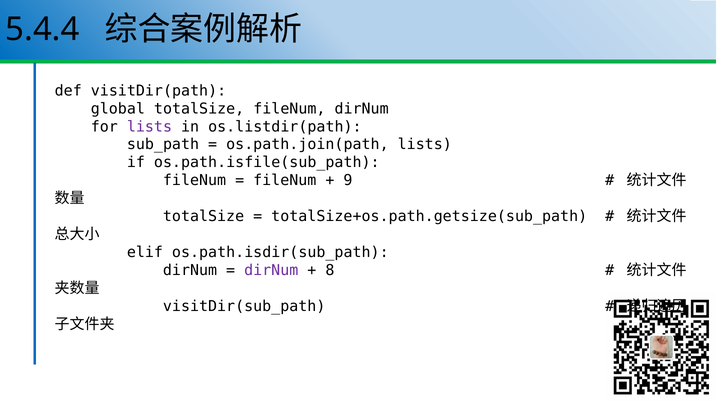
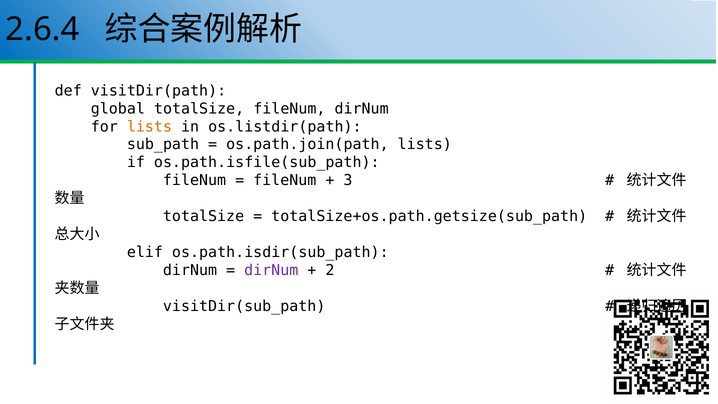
5.4.4: 5.4.4 -> 2.6.4
lists at (149, 127) colour: purple -> orange
9: 9 -> 3
8: 8 -> 2
